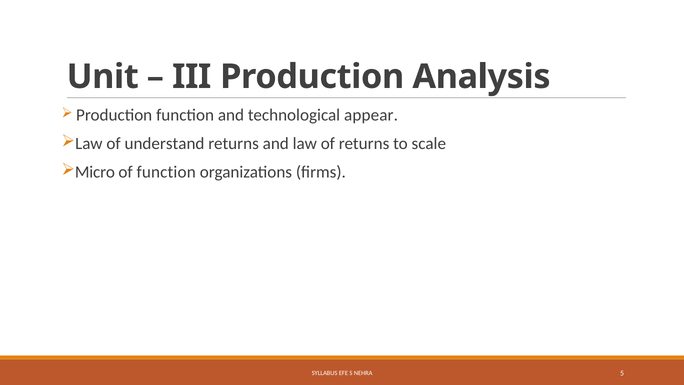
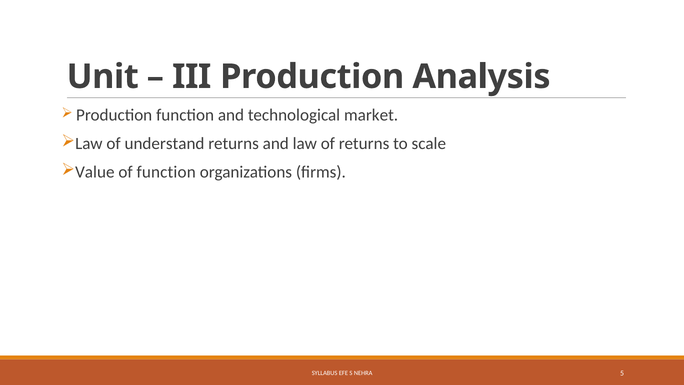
appear: appear -> market
Micro: Micro -> Value
